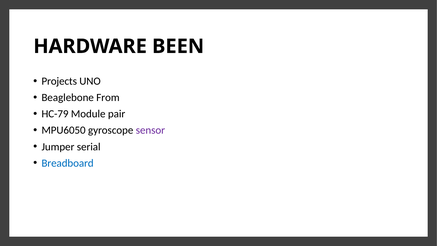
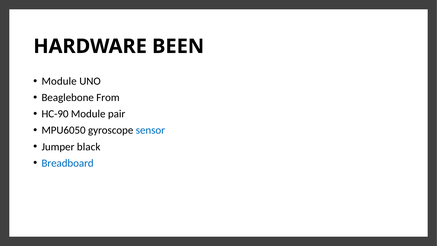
Projects at (59, 81): Projects -> Module
HC-79: HC-79 -> HC-90
sensor colour: purple -> blue
serial: serial -> black
